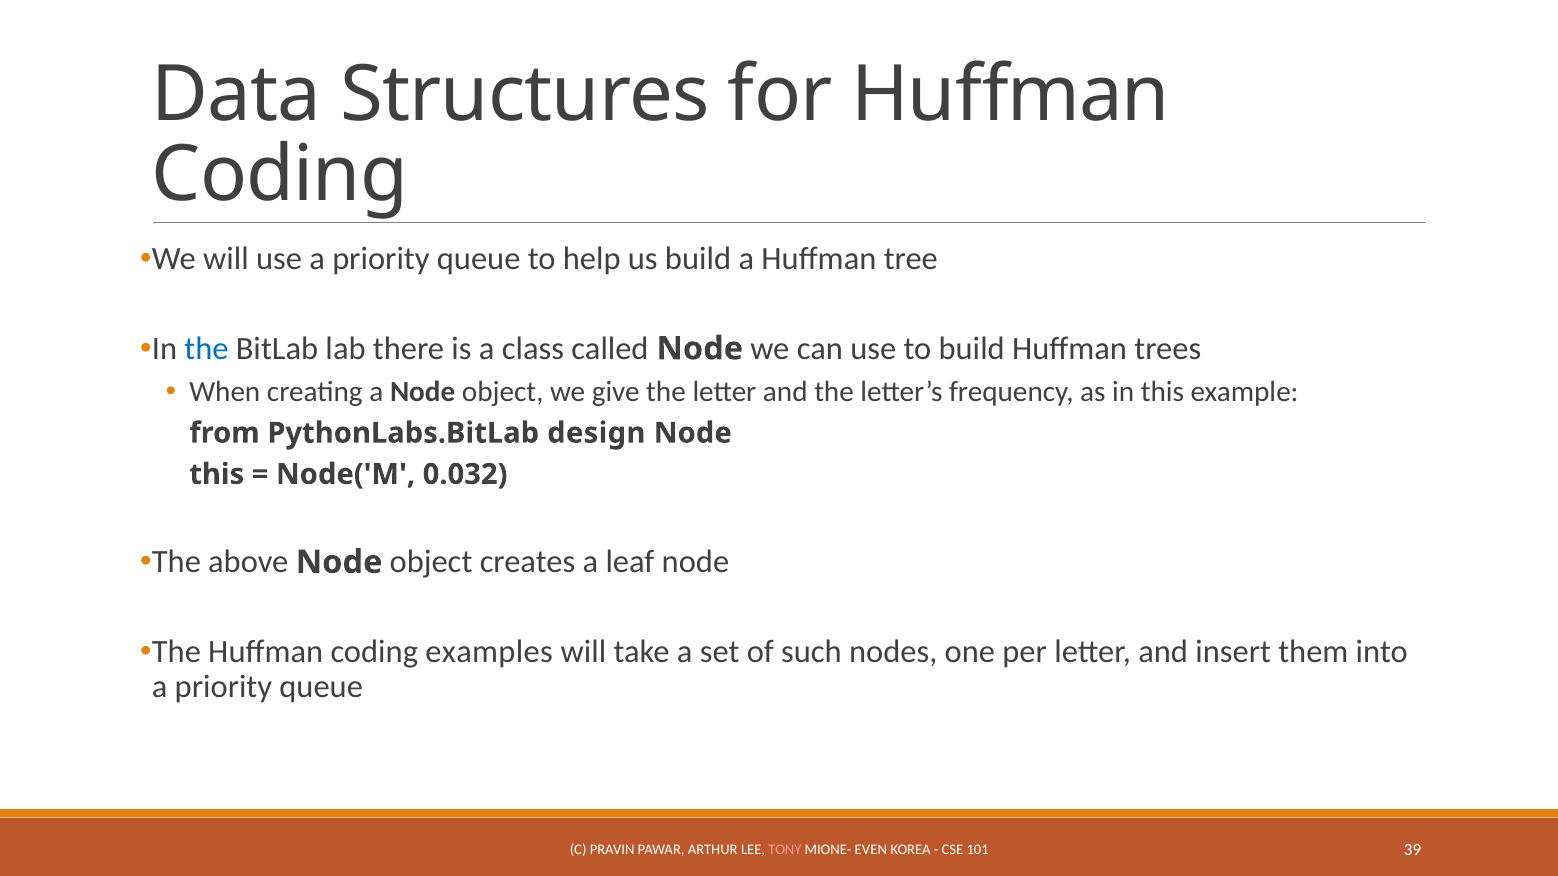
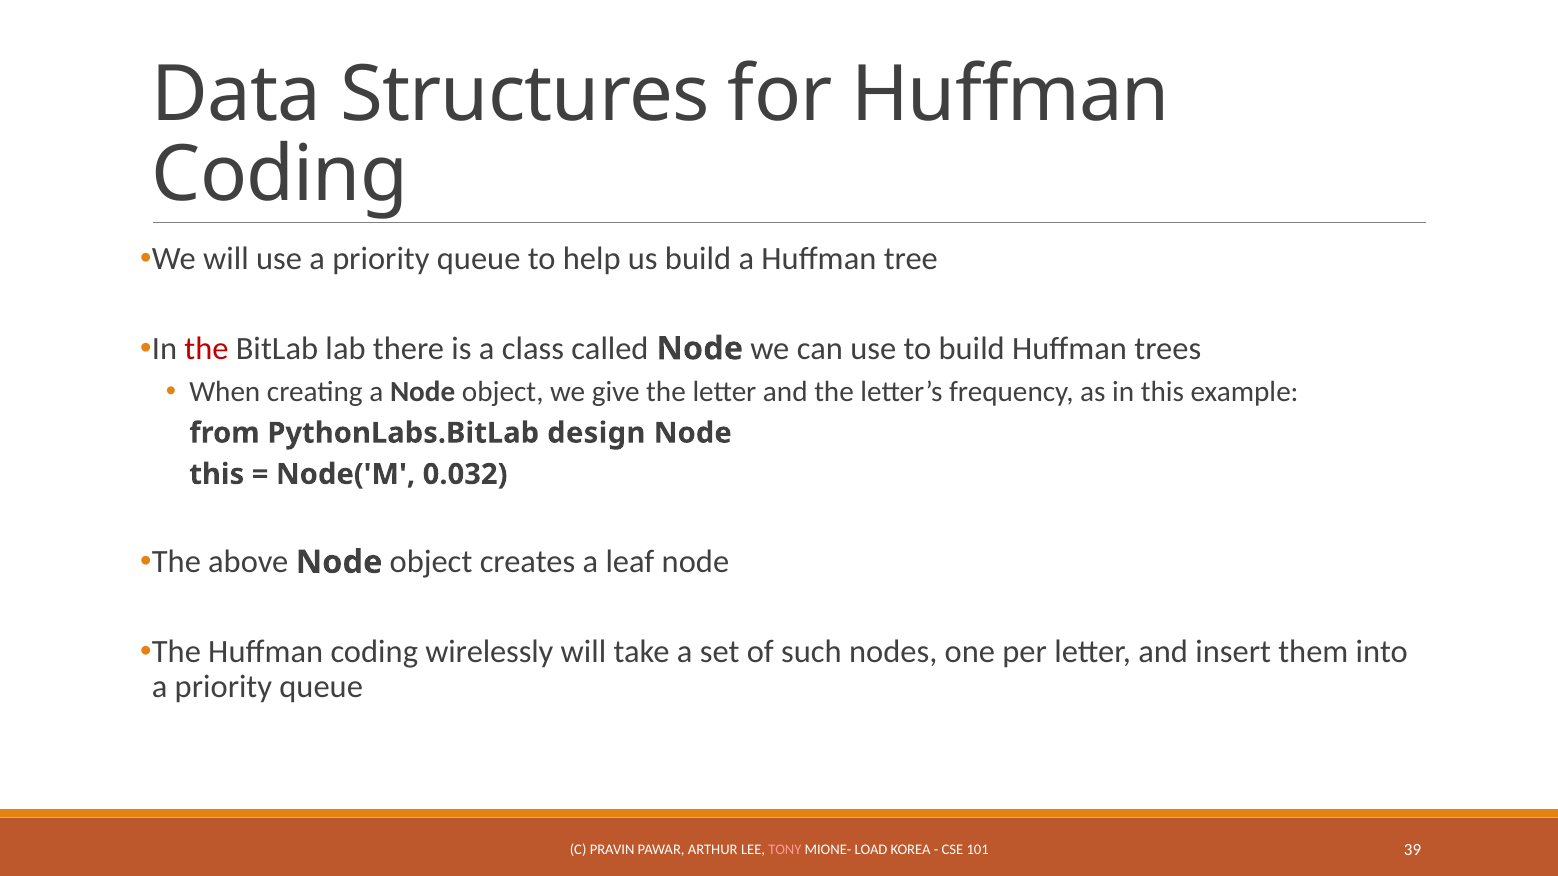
the at (206, 349) colour: blue -> red
examples: examples -> wirelessly
EVEN: EVEN -> LOAD
